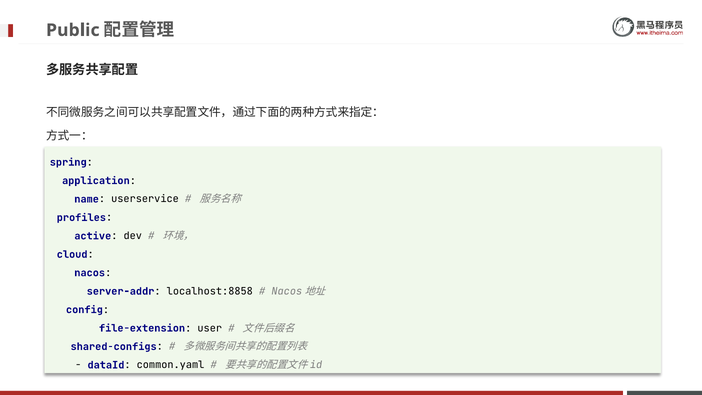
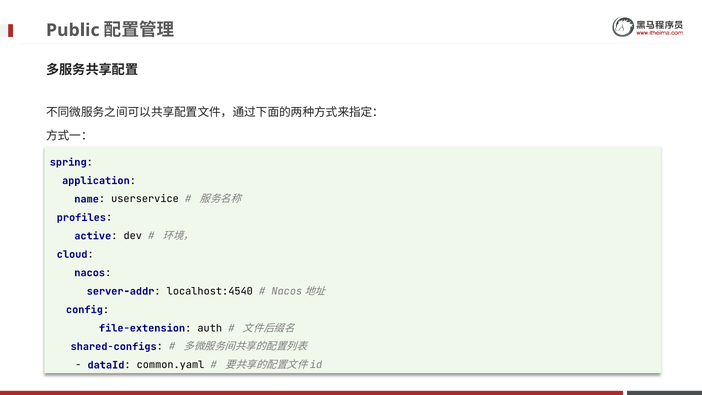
localhost:8858: localhost:8858 -> localhost:4540
user: user -> auth
